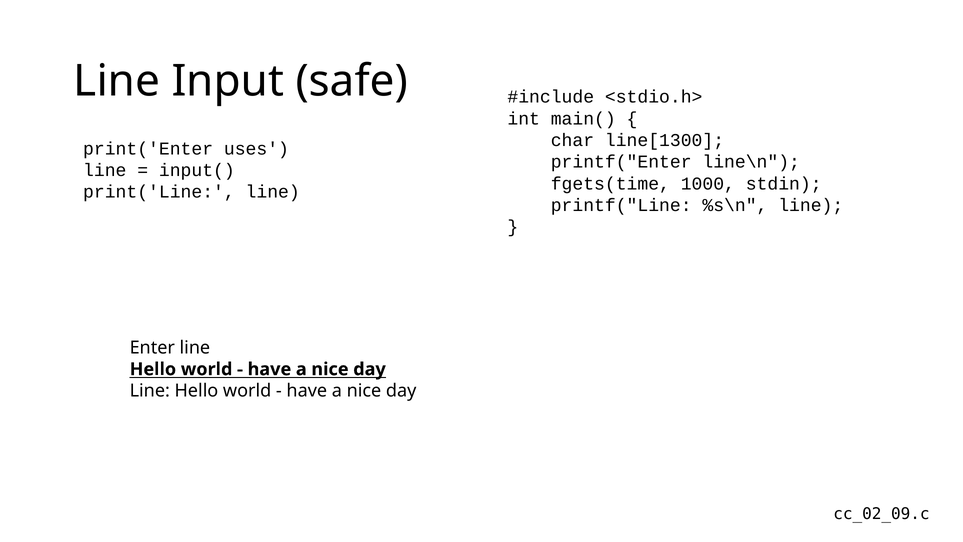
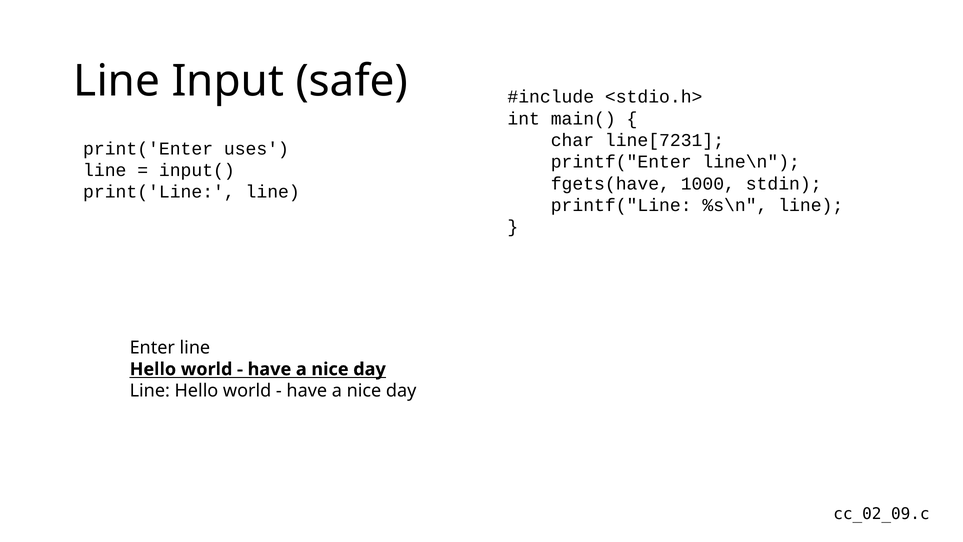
line[1300: line[1300 -> line[7231
fgets(time: fgets(time -> fgets(have
